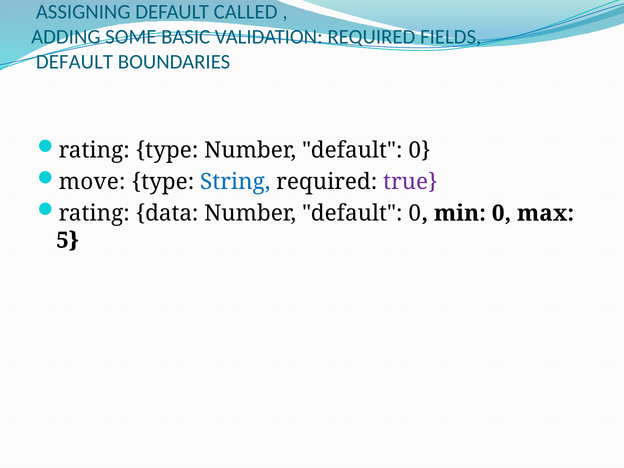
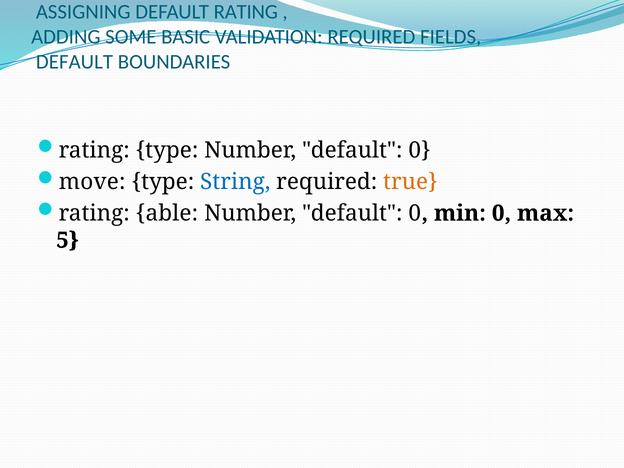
DEFAULT CALLED: CALLED -> RATING
true colour: purple -> orange
data: data -> able
